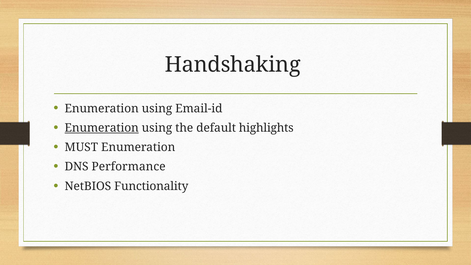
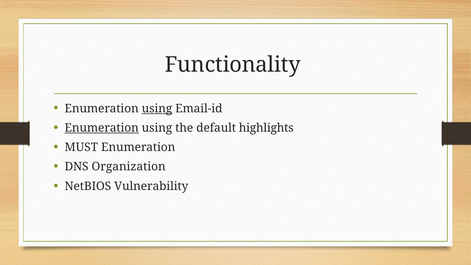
Handshaking: Handshaking -> Functionality
using at (157, 108) underline: none -> present
Performance: Performance -> Organization
Functionality: Functionality -> Vulnerability
